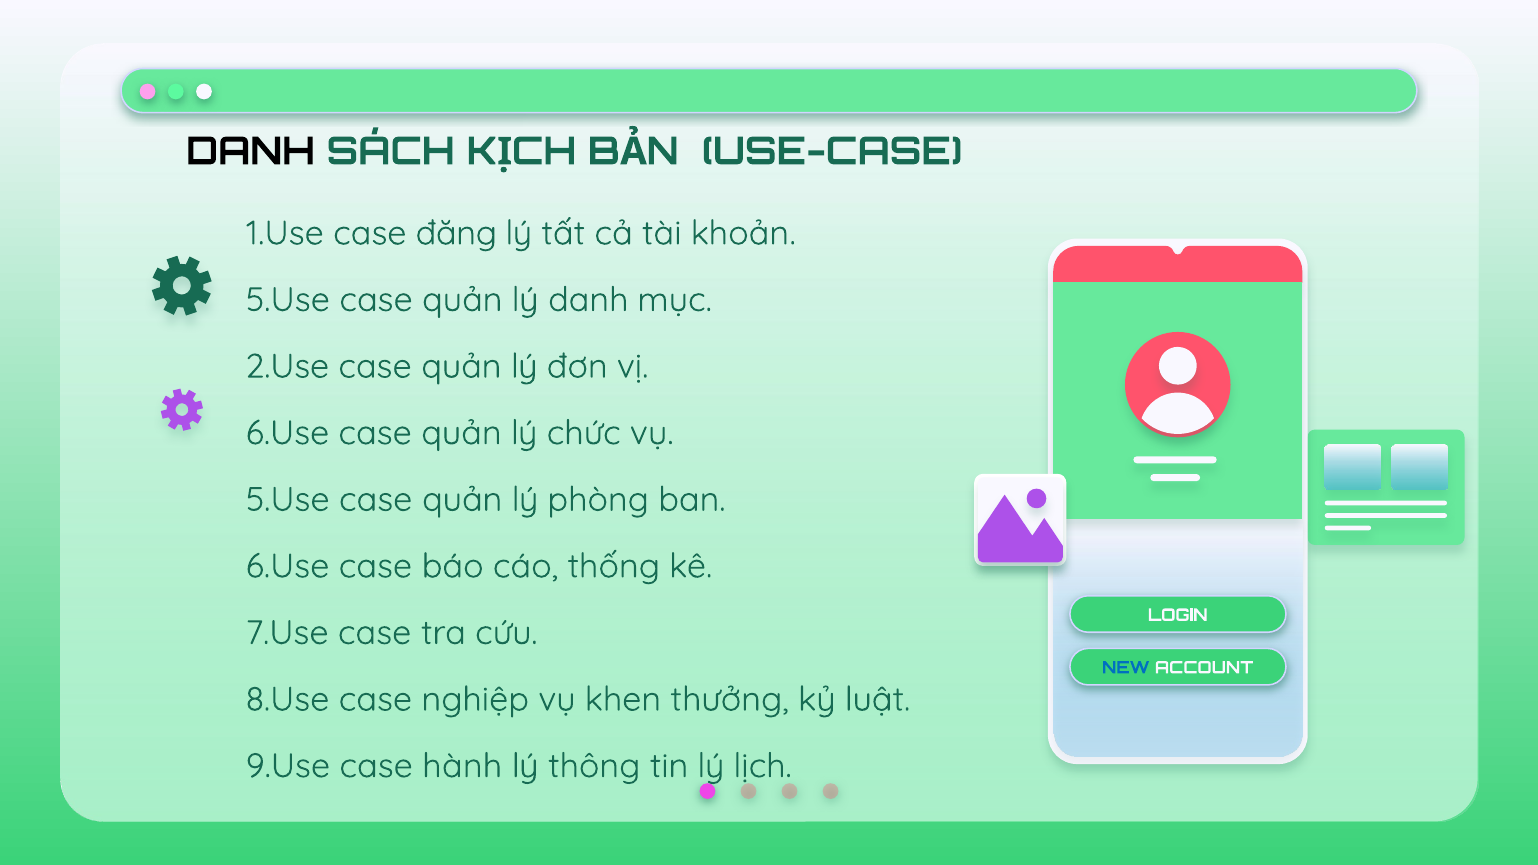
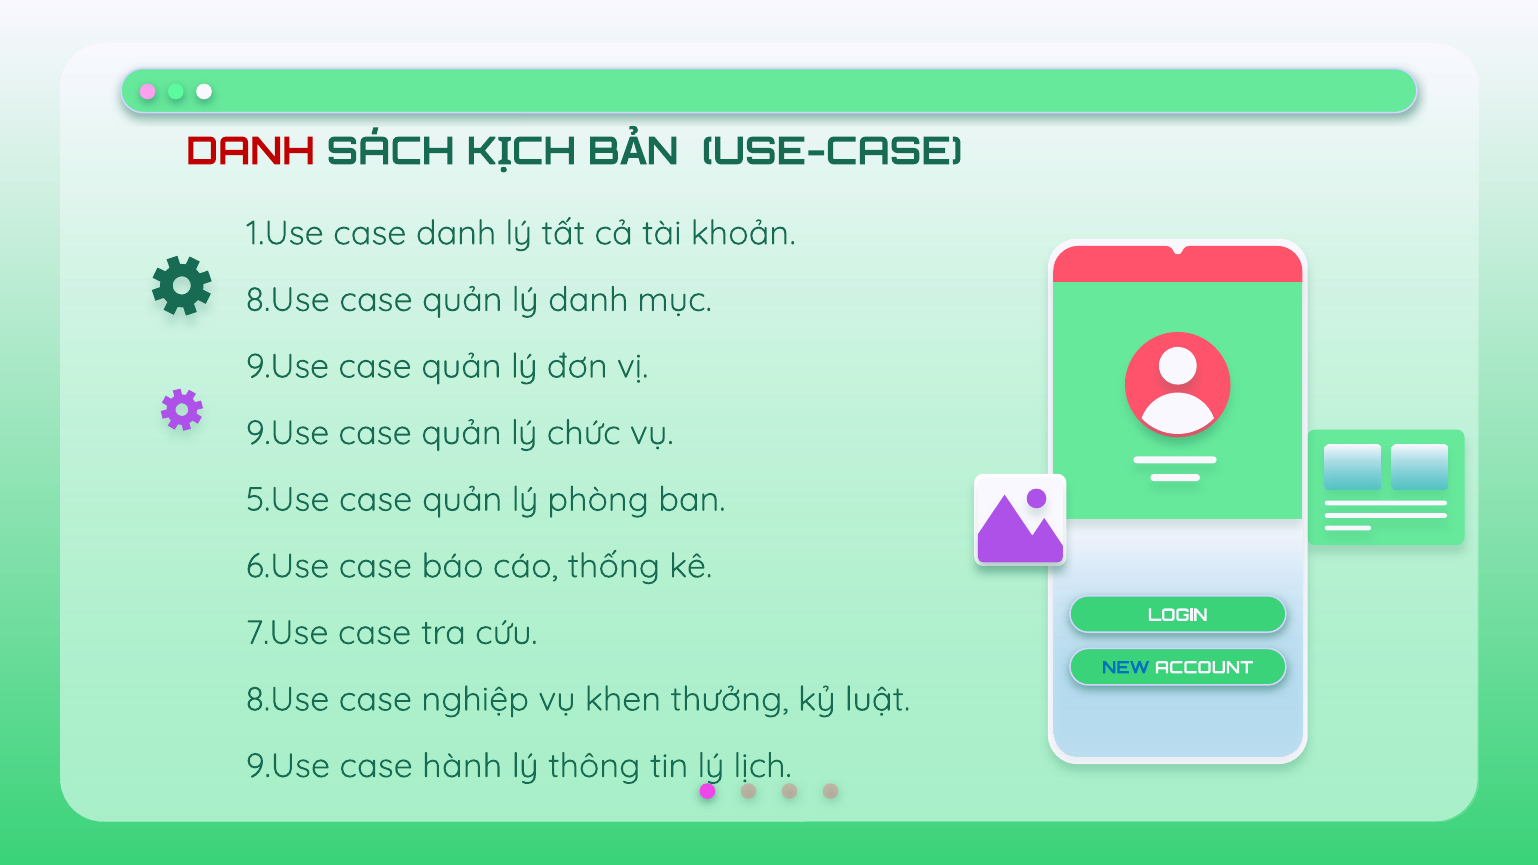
DANH at (251, 152) colour: black -> red
case đăng: đăng -> danh
5.Use at (288, 300): 5.Use -> 8.Use
2.Use at (287, 366): 2.Use -> 9.Use
6.Use at (288, 433): 6.Use -> 9.Use
